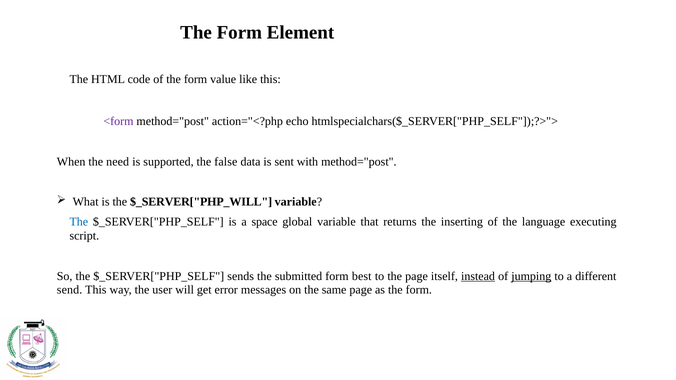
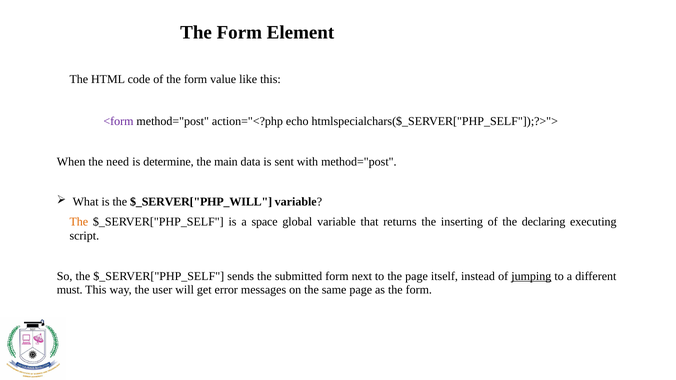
supported: supported -> determine
false: false -> main
The at (79, 222) colour: blue -> orange
language: language -> declaring
best: best -> next
instead underline: present -> none
send: send -> must
